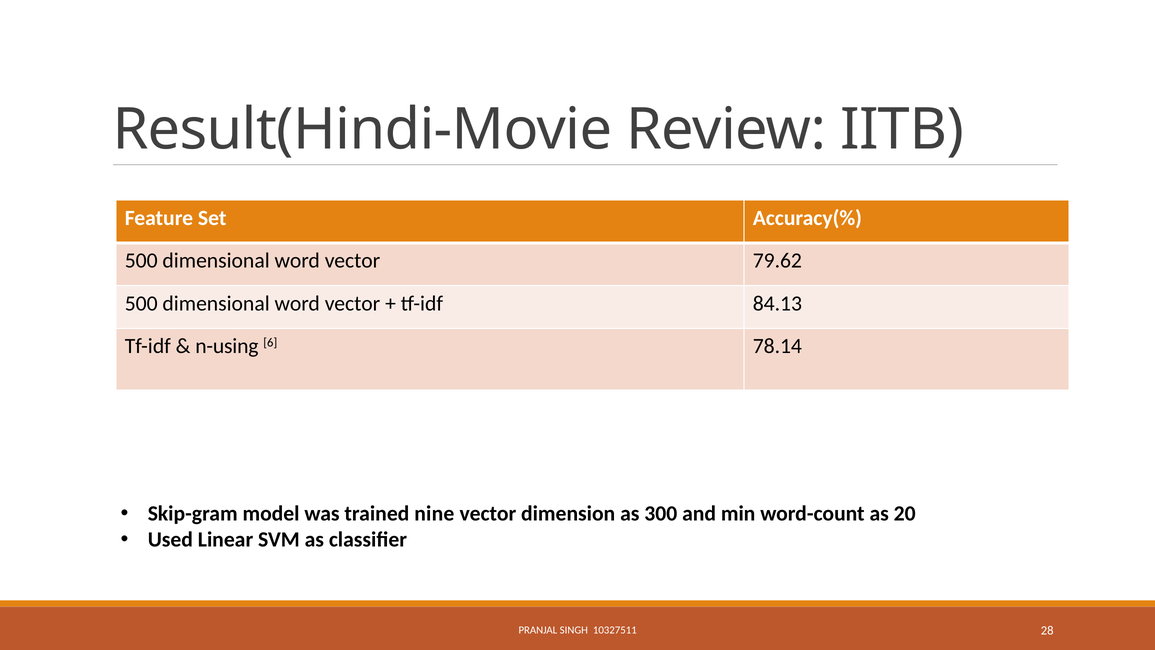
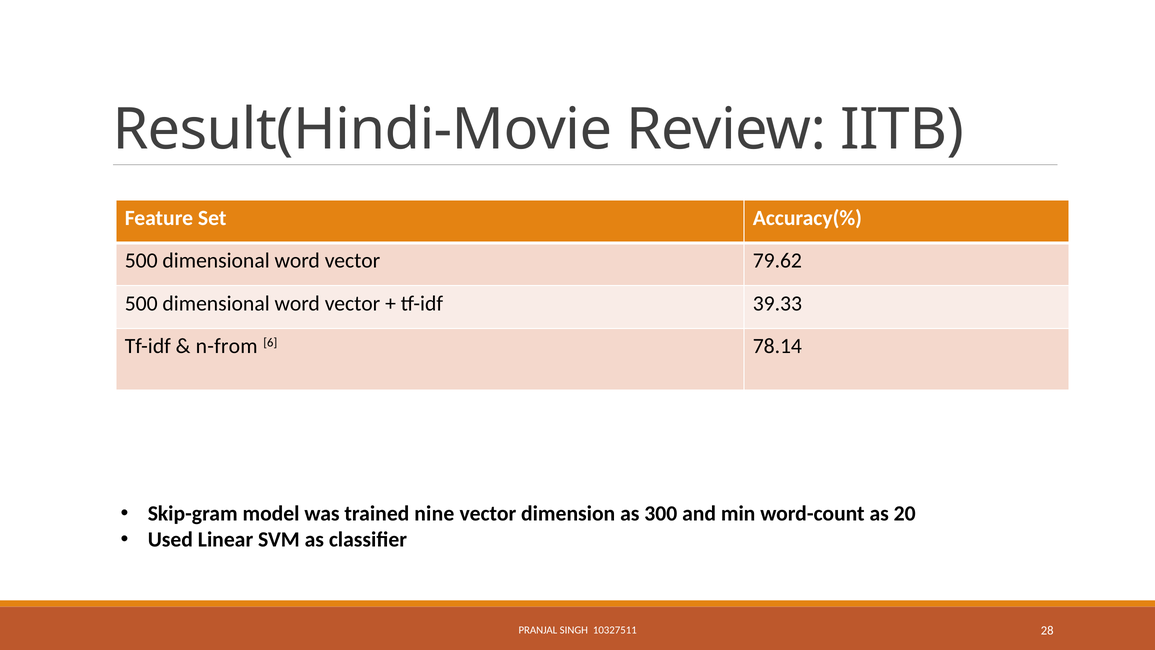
84.13: 84.13 -> 39.33
n-using: n-using -> n-from
